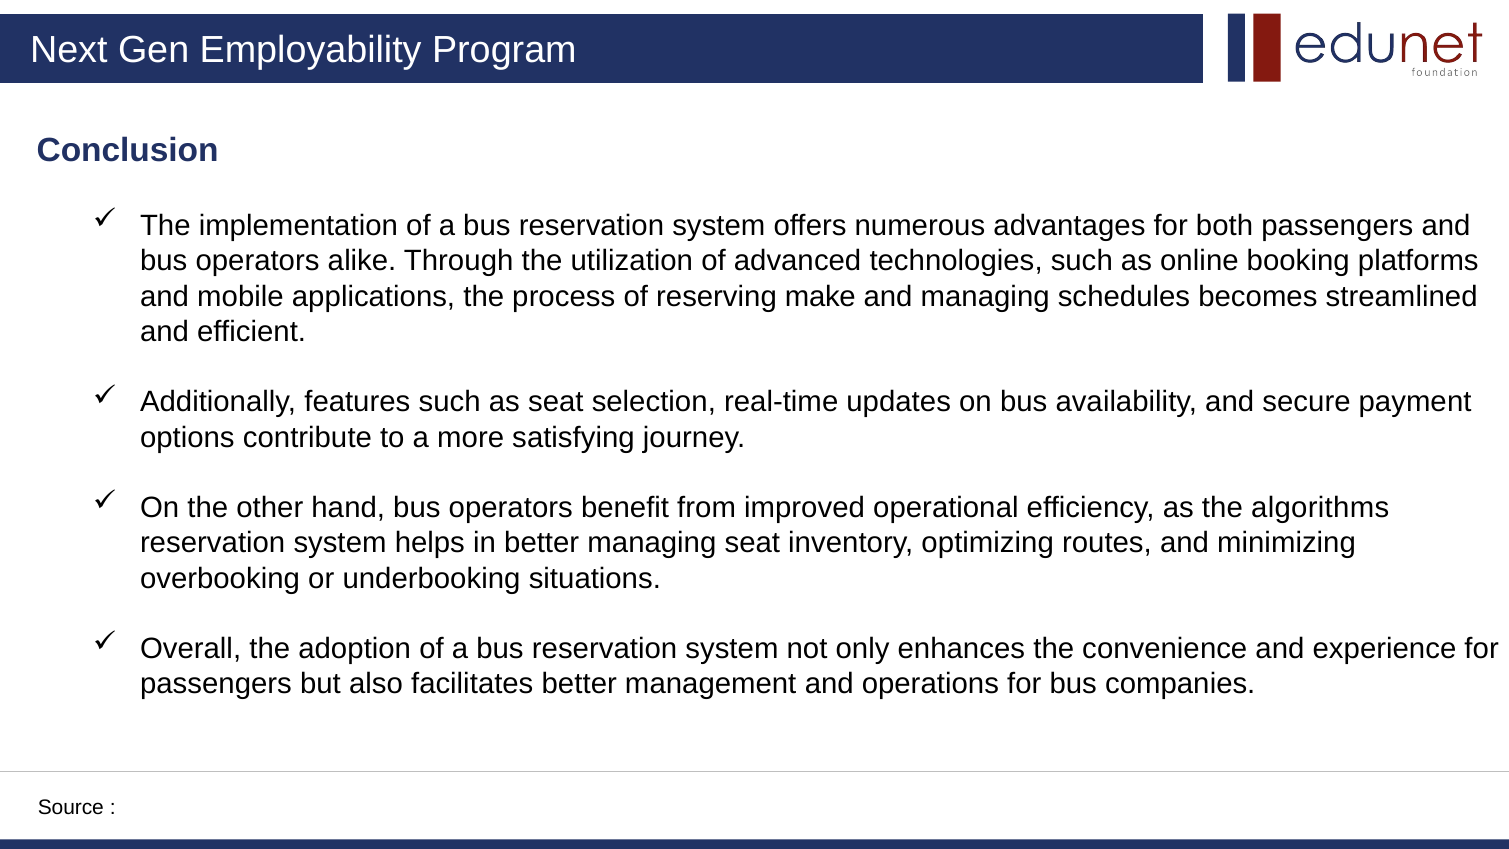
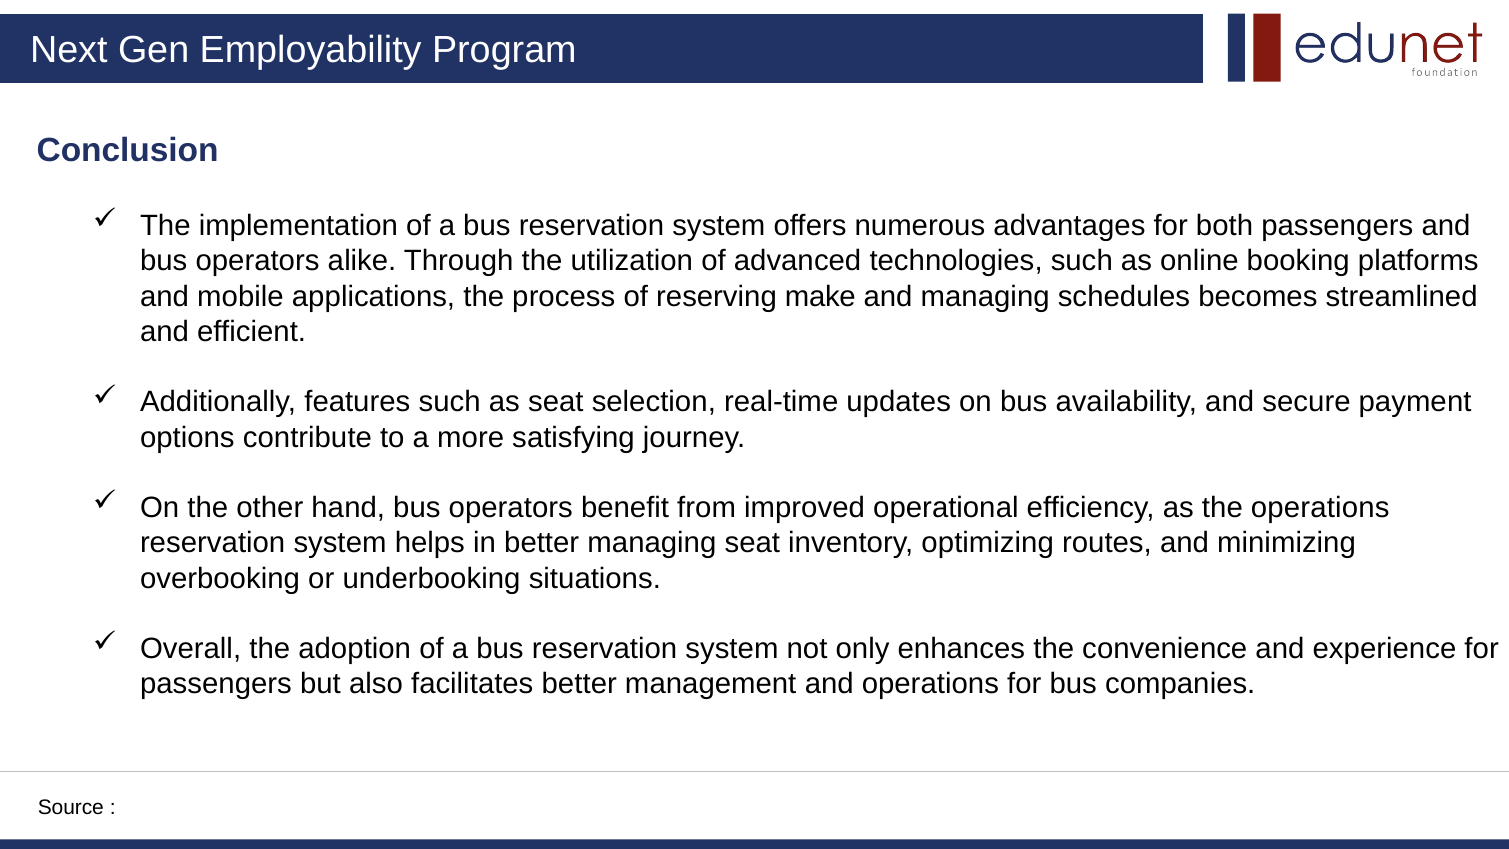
the algorithms: algorithms -> operations
